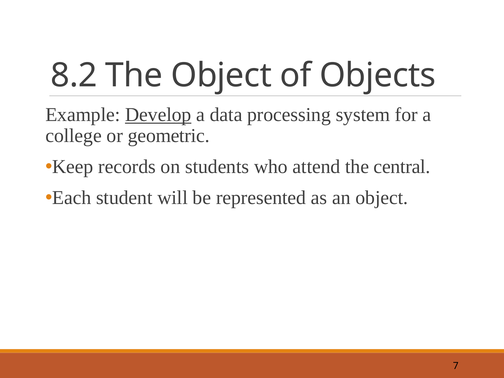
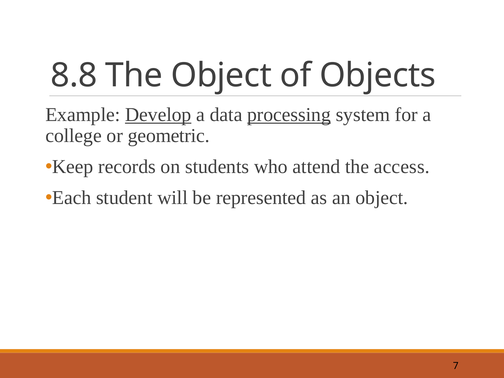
8.2: 8.2 -> 8.8
processing underline: none -> present
central: central -> access
